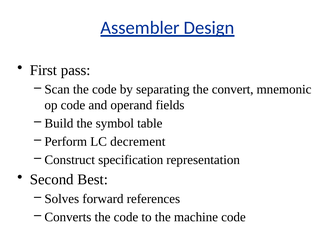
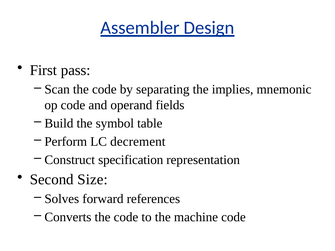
convert: convert -> implies
Best: Best -> Size
